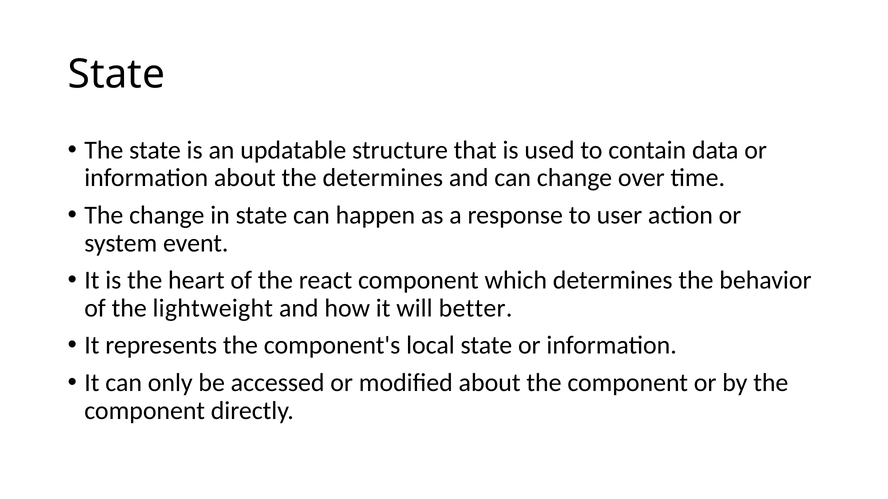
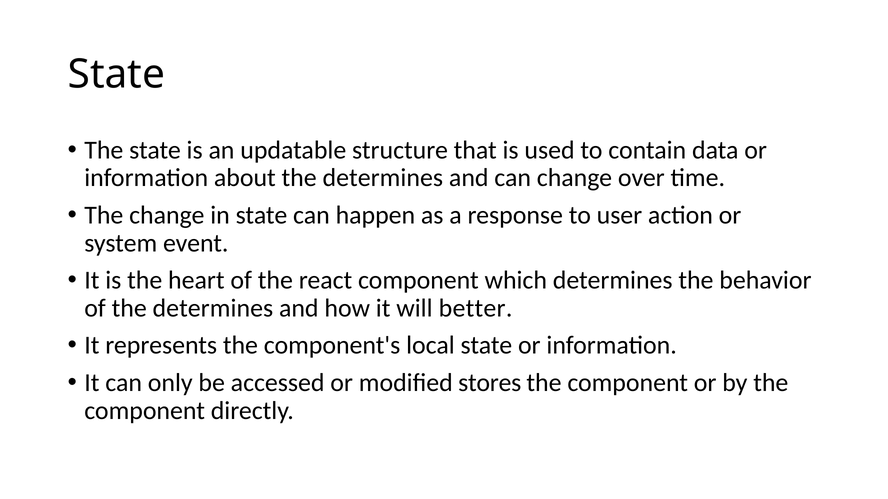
of the lightweight: lightweight -> determines
modified about: about -> stores
